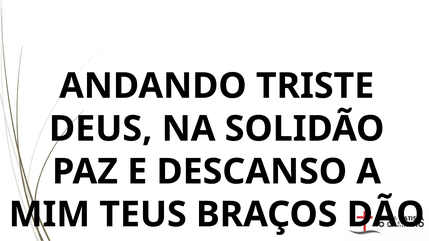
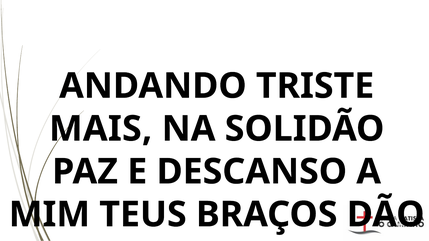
DEUS: DEUS -> MAIS
